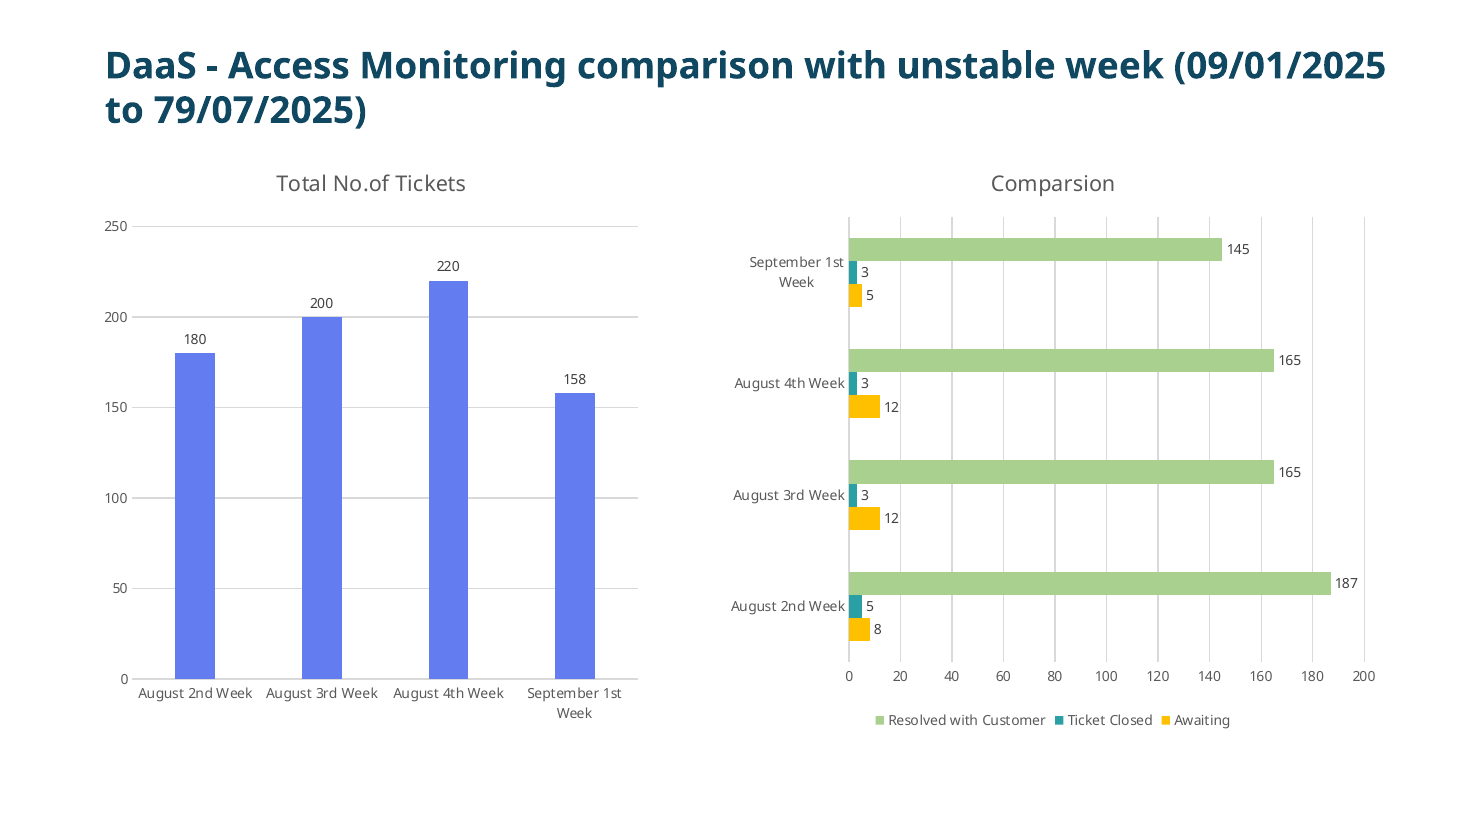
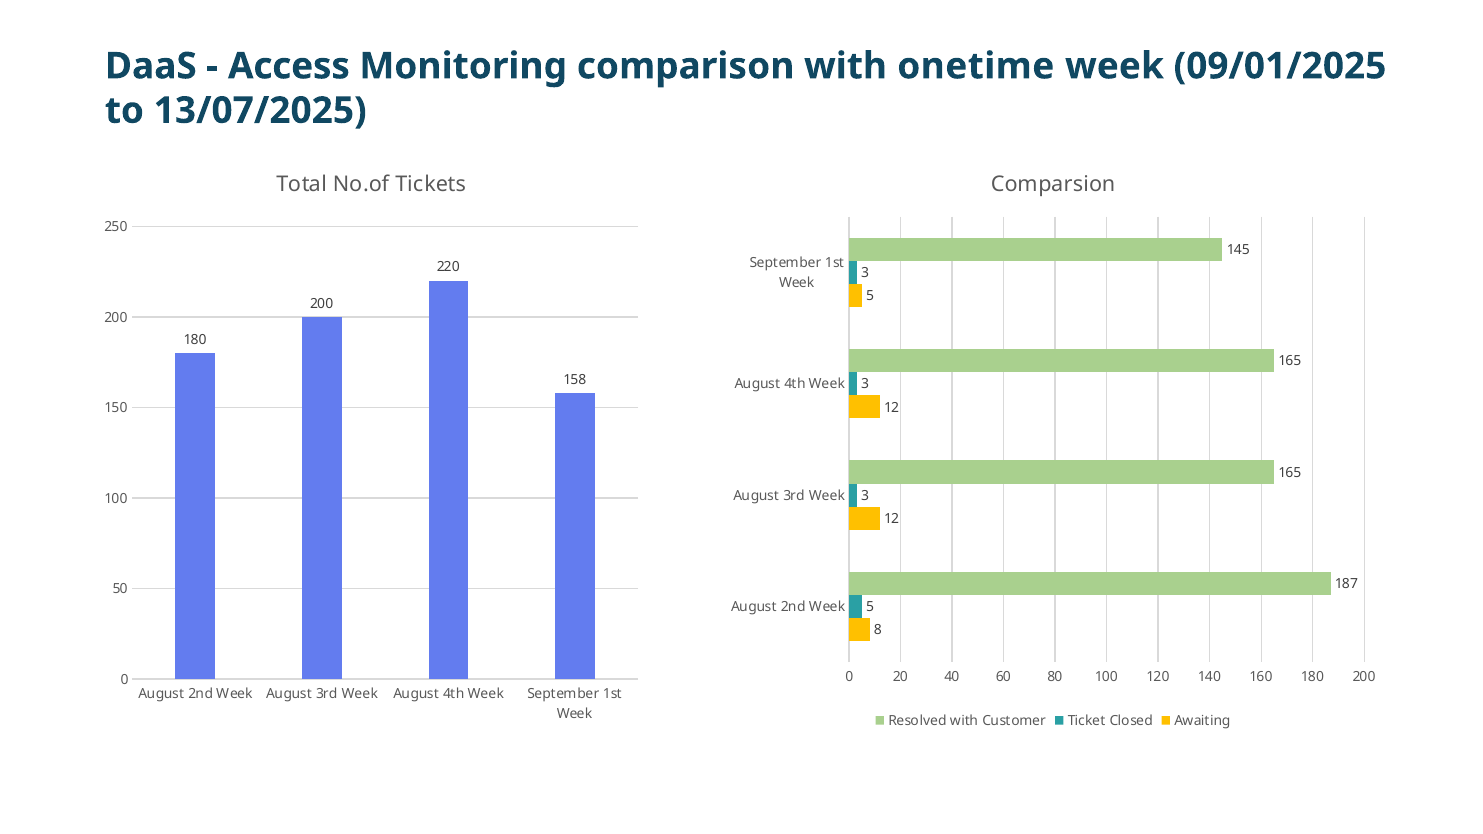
unstable: unstable -> onetime
79/07/2025: 79/07/2025 -> 13/07/2025
